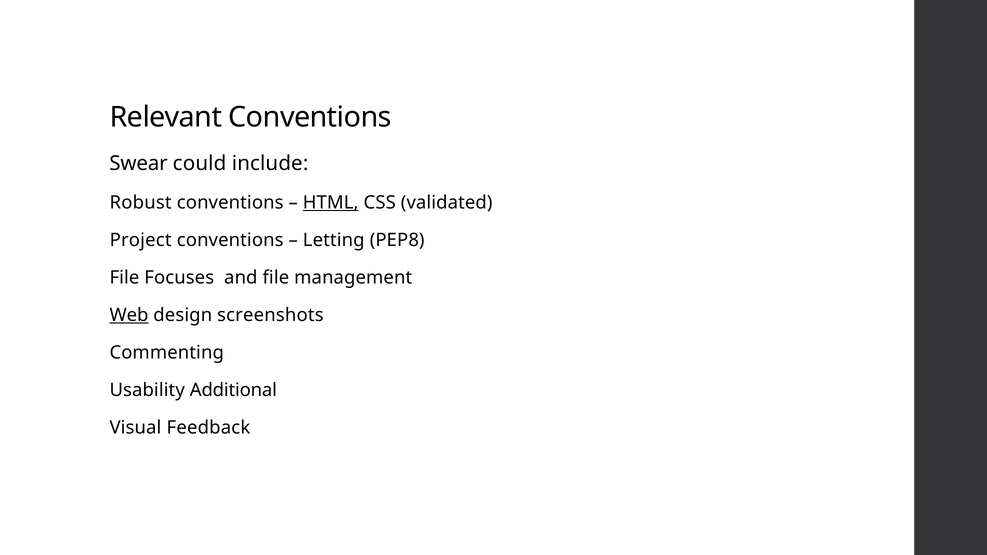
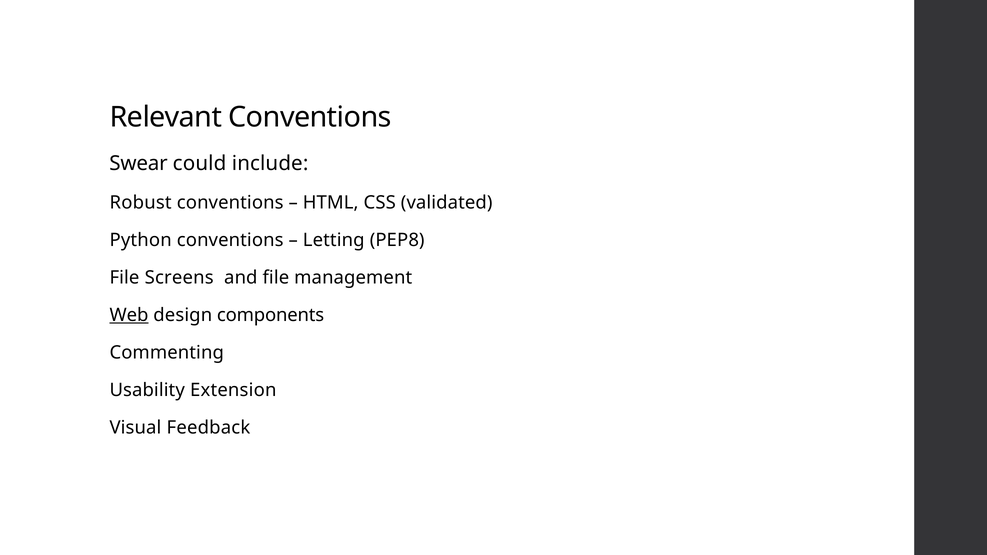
HTML underline: present -> none
Project: Project -> Python
Focuses: Focuses -> Screens
screenshots: screenshots -> components
Additional: Additional -> Extension
